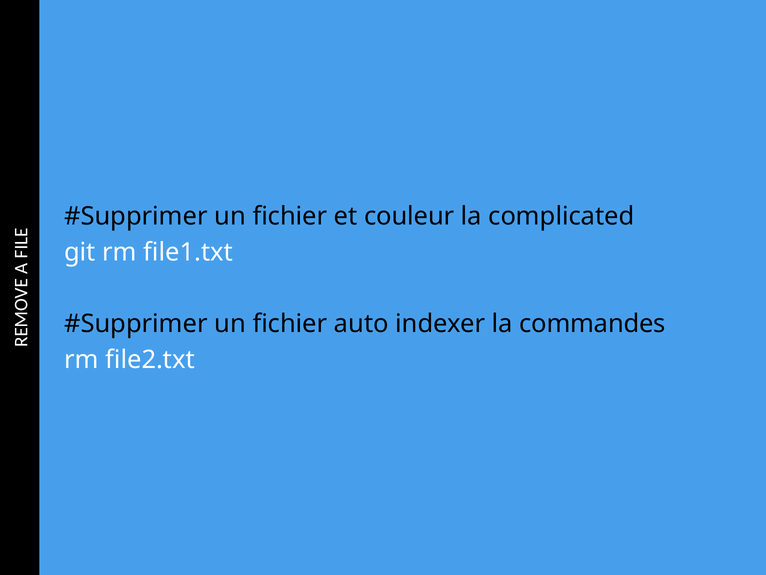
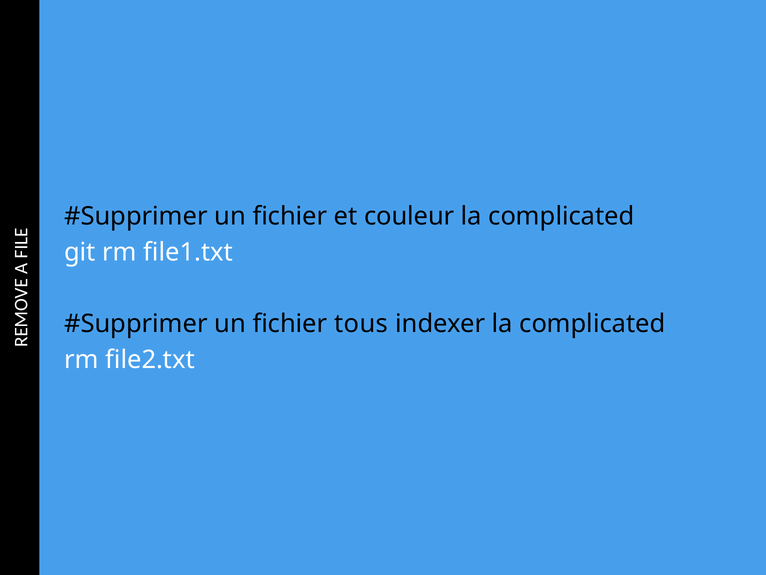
auto: auto -> tous
indexer la commandes: commandes -> complicated
